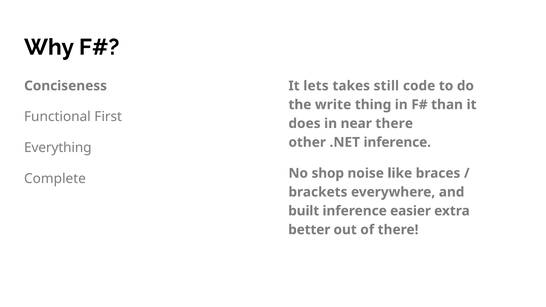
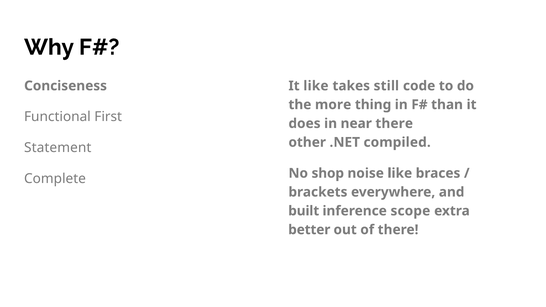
It lets: lets -> like
write: write -> more
.NET inference: inference -> compiled
Everything: Everything -> Statement
easier: easier -> scope
